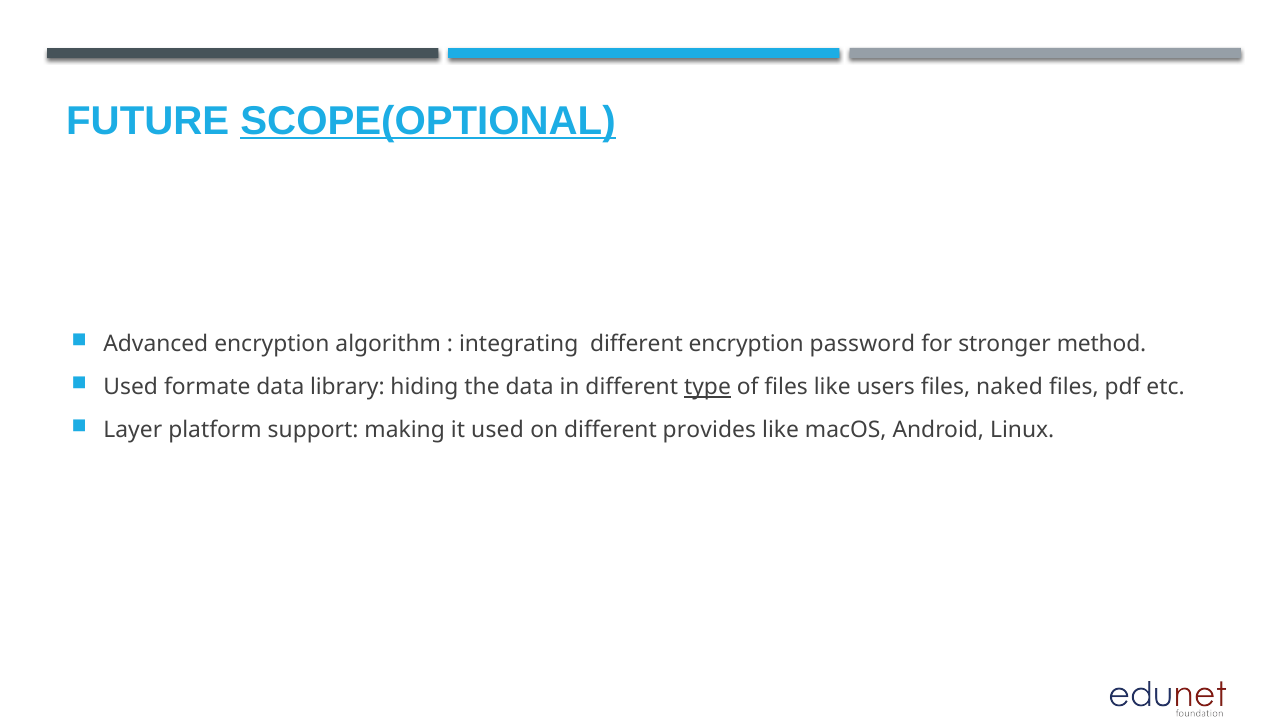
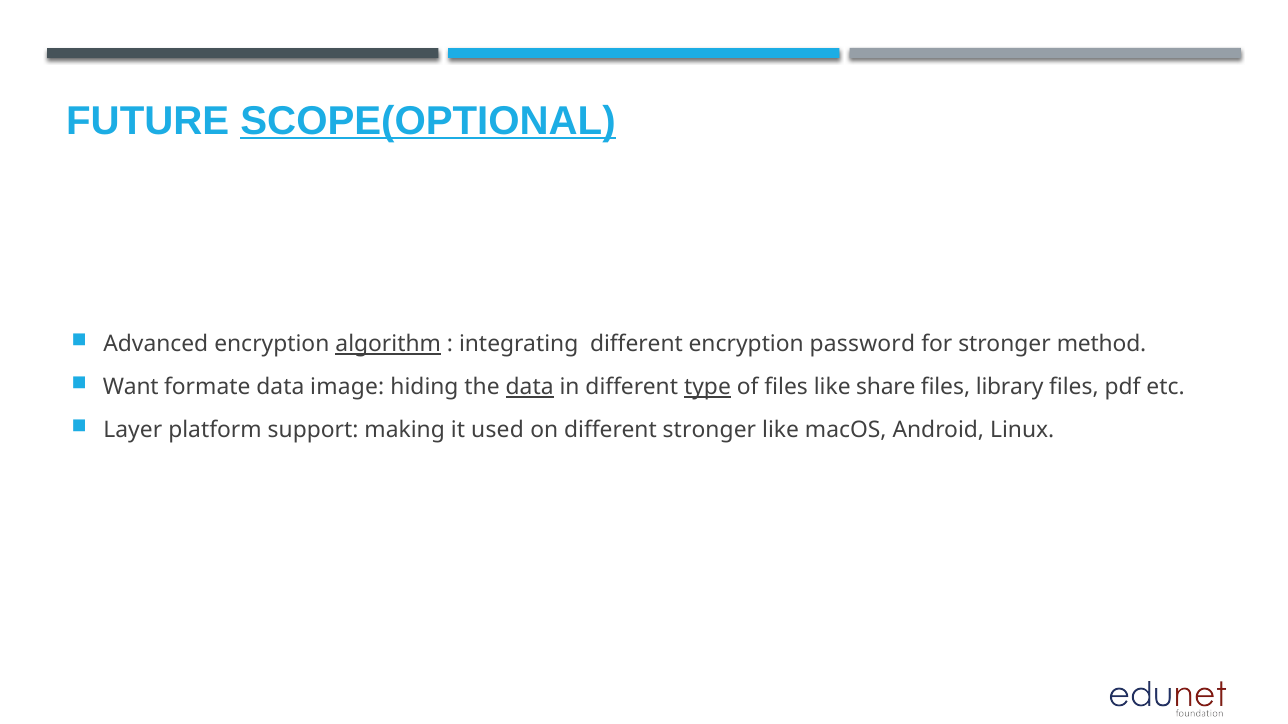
algorithm underline: none -> present
Used at (131, 387): Used -> Want
library: library -> image
data at (530, 387) underline: none -> present
users: users -> share
naked: naked -> library
different provides: provides -> stronger
